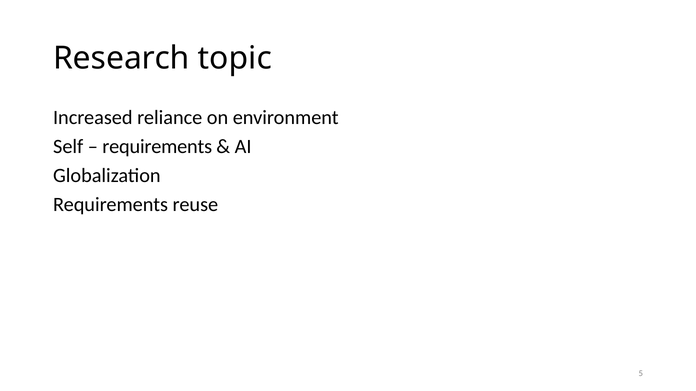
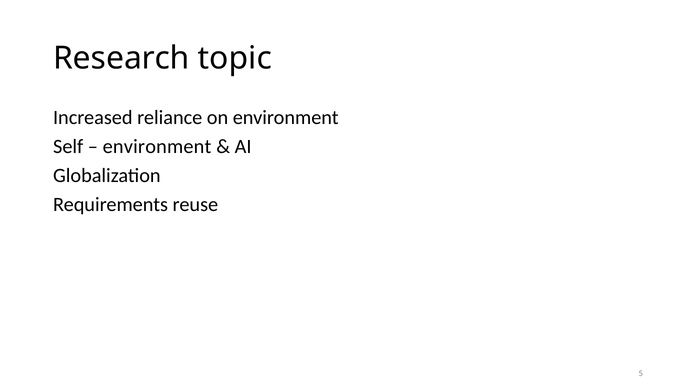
requirements at (157, 147): requirements -> environment
